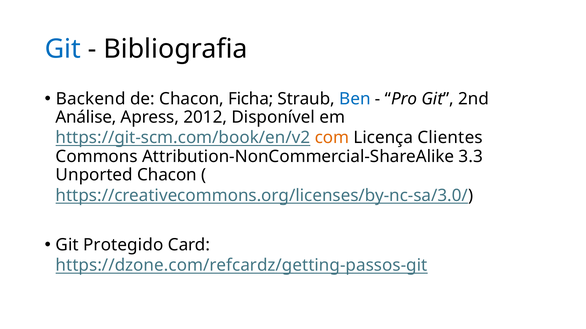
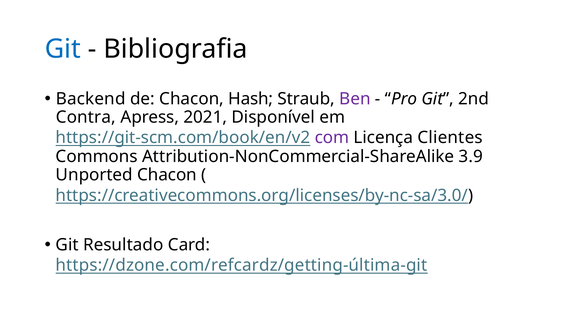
Ficha: Ficha -> Hash
Ben colour: blue -> purple
Análise: Análise -> Contra
2012: 2012 -> 2021
com colour: orange -> purple
3.3: 3.3 -> 3.9
Protegido: Protegido -> Resultado
https://dzone.com/refcardz/getting-passos-git: https://dzone.com/refcardz/getting-passos-git -> https://dzone.com/refcardz/getting-última-git
